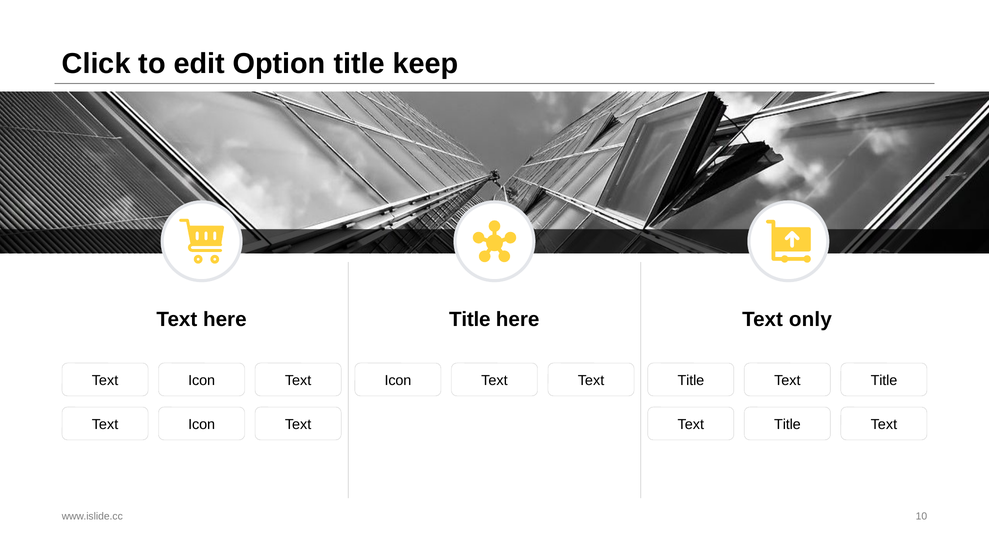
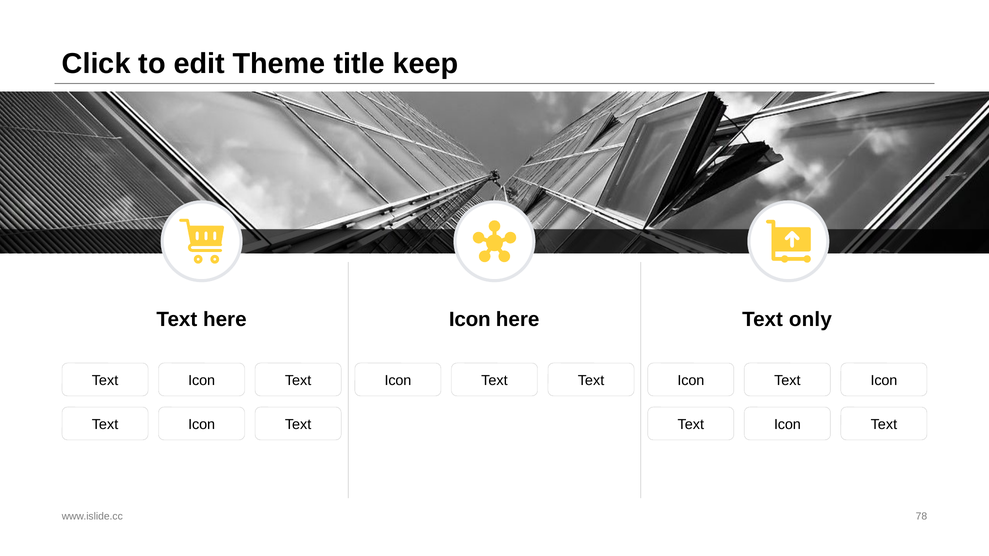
Option: Option -> Theme
here Title: Title -> Icon
Title at (691, 381): Title -> Icon
Title at (884, 381): Title -> Icon
Title at (787, 425): Title -> Icon
10: 10 -> 78
